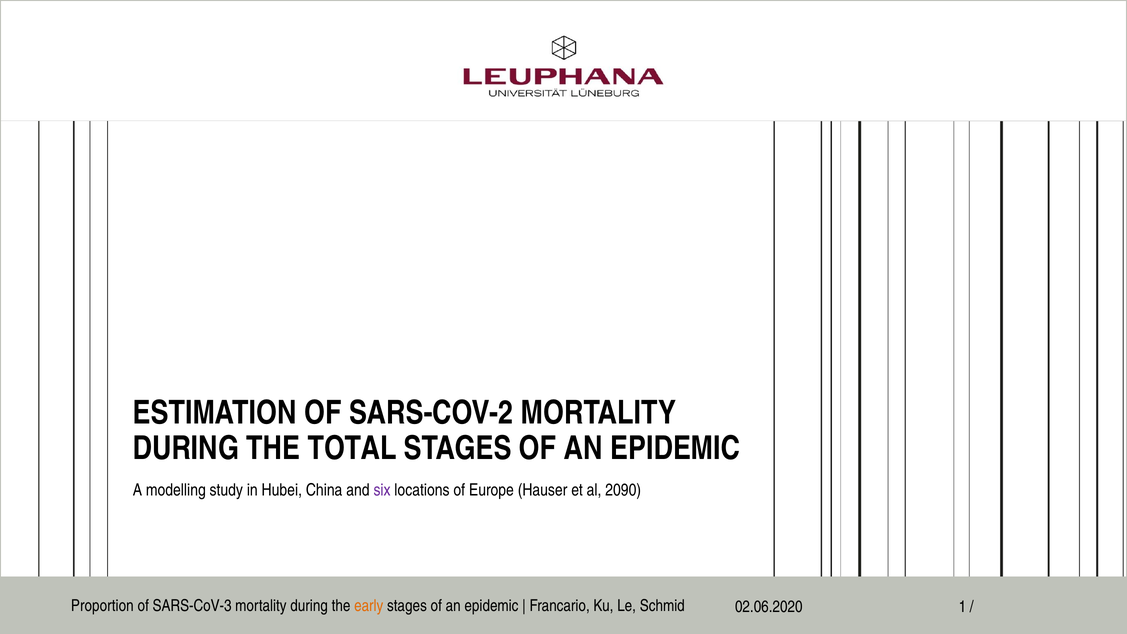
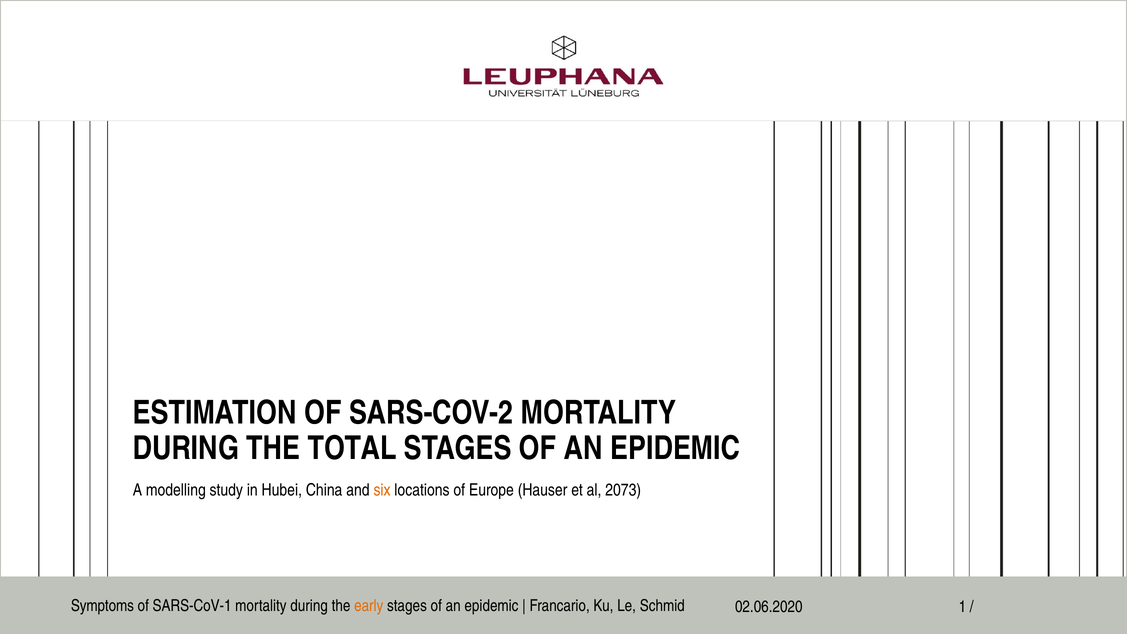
six colour: purple -> orange
2090: 2090 -> 2073
Proportion: Proportion -> Symptoms
SARS-CoV-3: SARS-CoV-3 -> SARS-CoV-1
